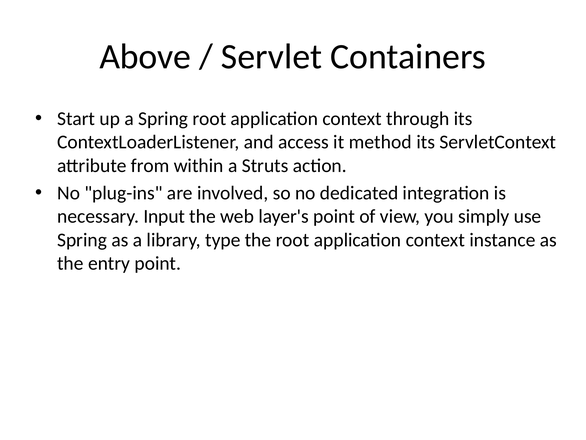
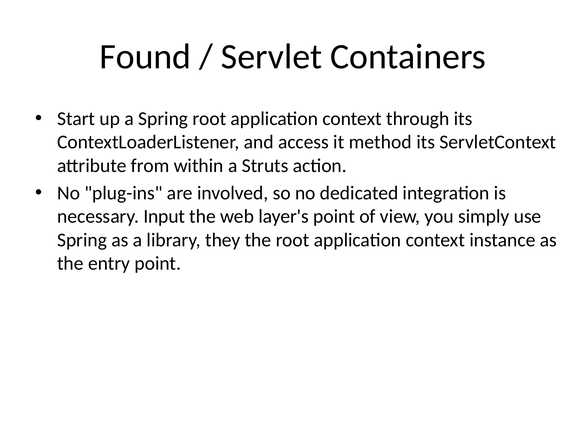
Above: Above -> Found
type: type -> they
